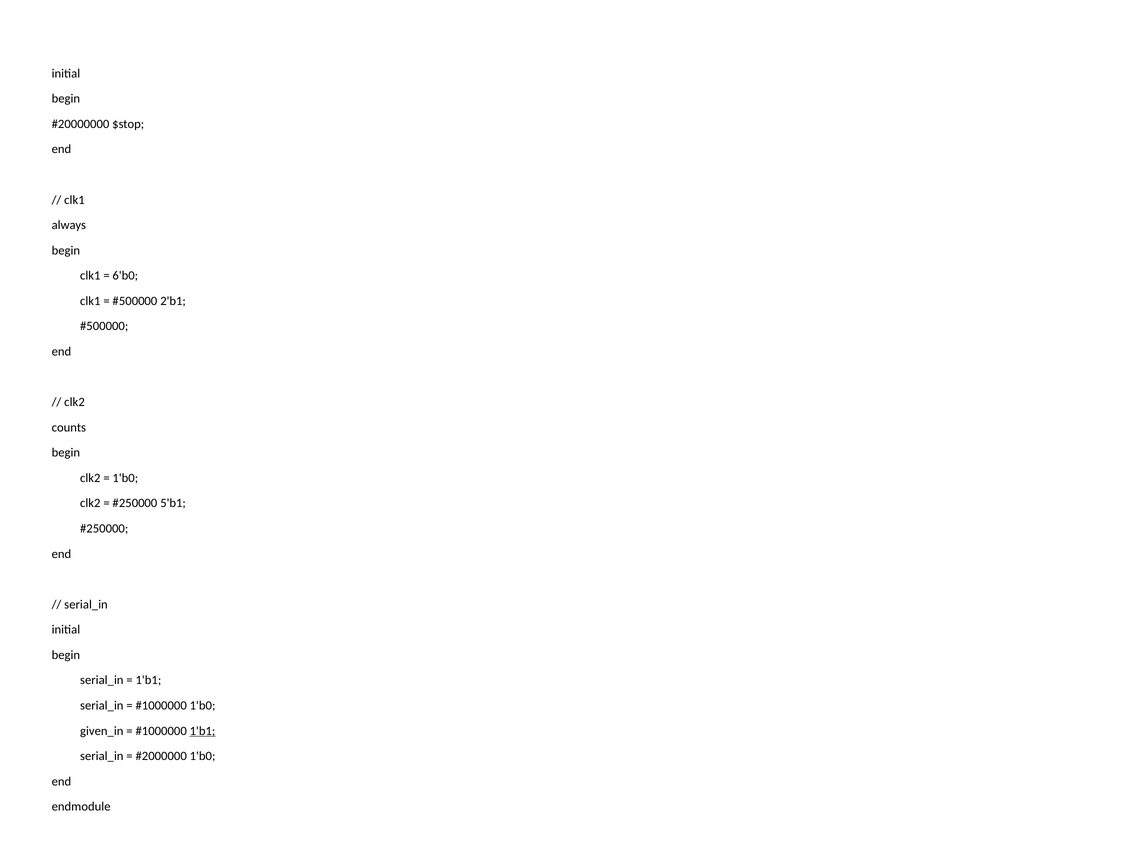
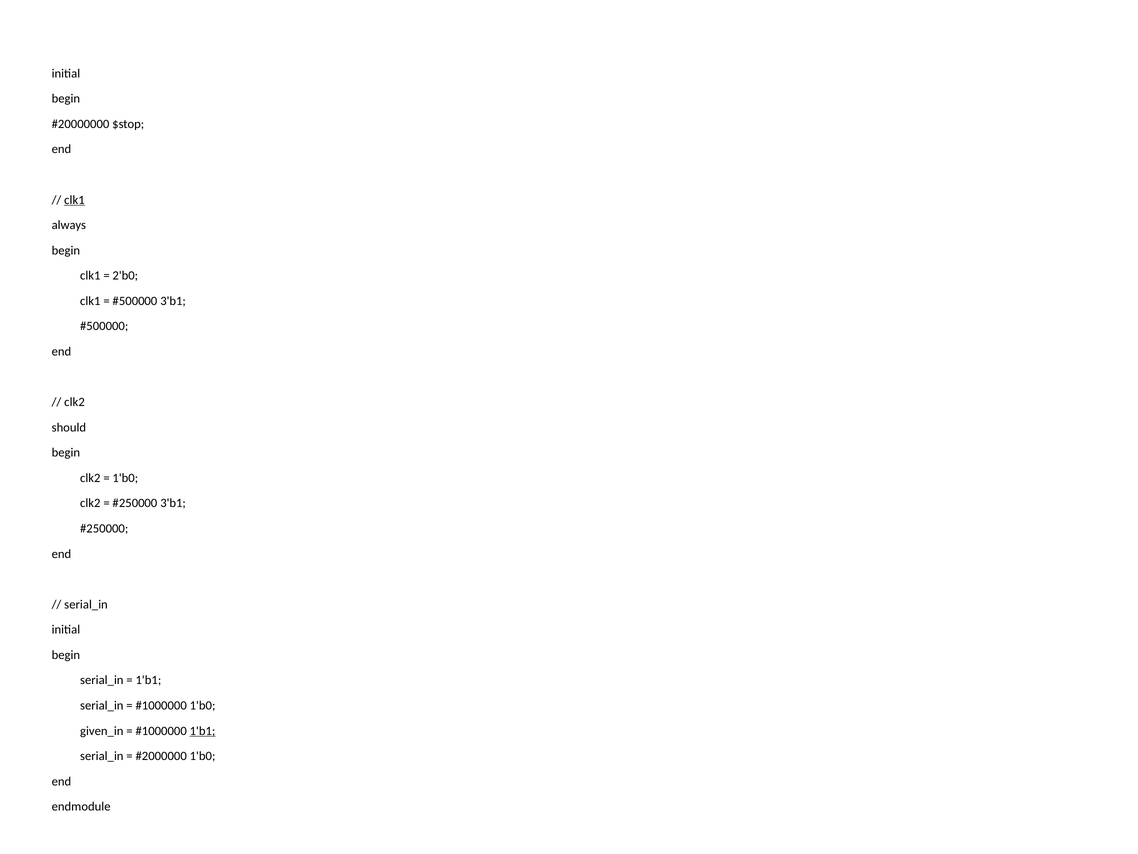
clk1 at (74, 200) underline: none -> present
6'b0: 6'b0 -> 2'b0
2'b1 at (173, 301): 2'b1 -> 3'b1
counts: counts -> should
5'b1 at (173, 503): 5'b1 -> 3'b1
